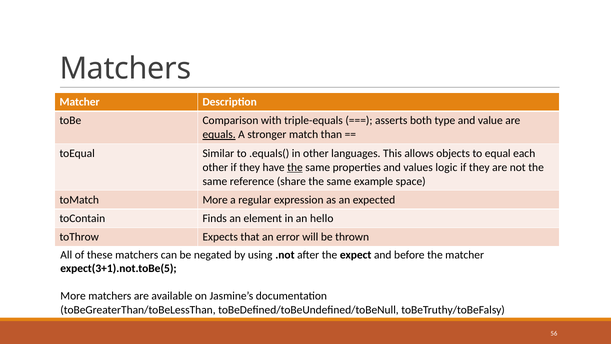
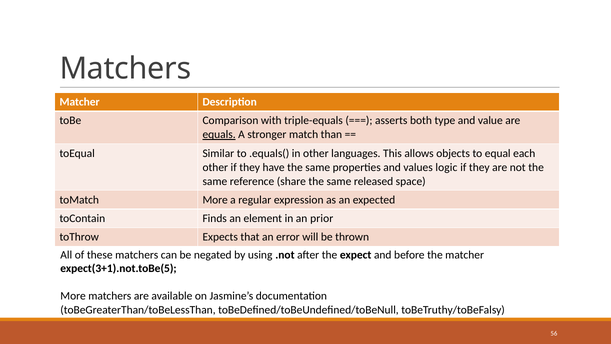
the at (295, 167) underline: present -> none
example: example -> released
hello: hello -> prior
